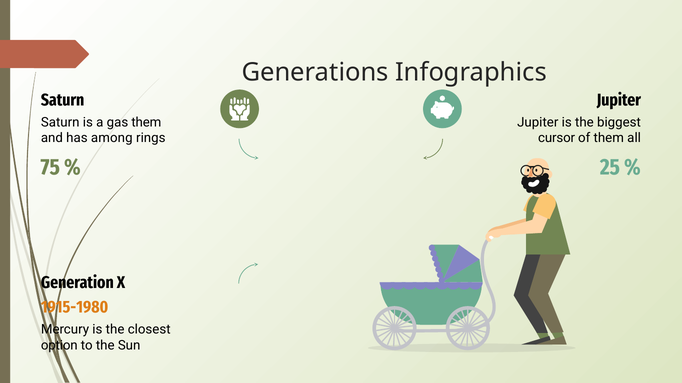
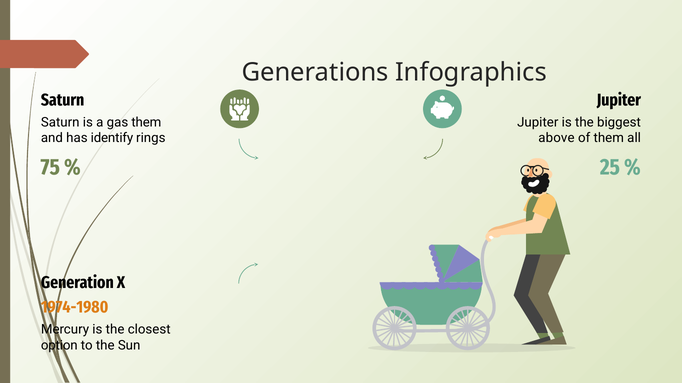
among: among -> identify
cursor: cursor -> above
1915-1980: 1915-1980 -> 1974-1980
